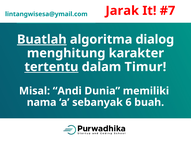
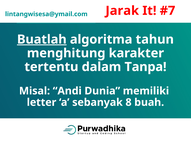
dialog: dialog -> tahun
tertentu underline: present -> none
Timur: Timur -> Tanpa
nama: nama -> letter
6: 6 -> 8
